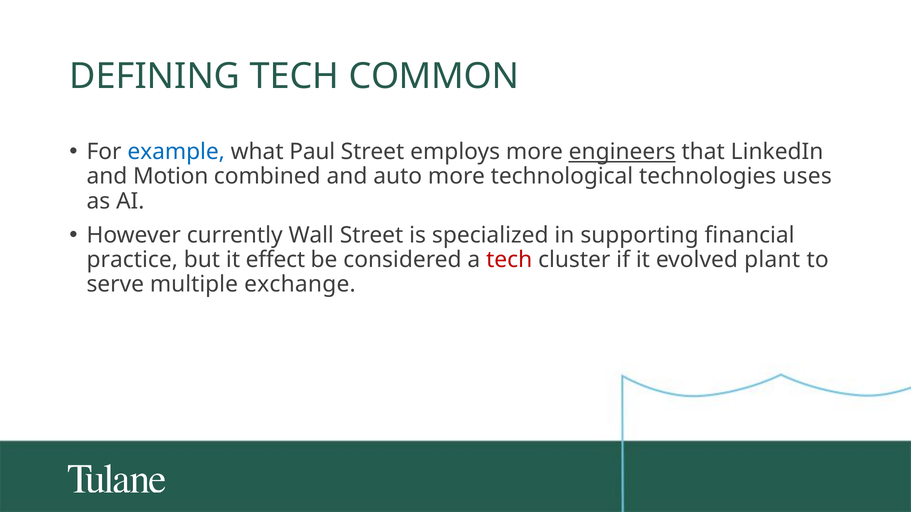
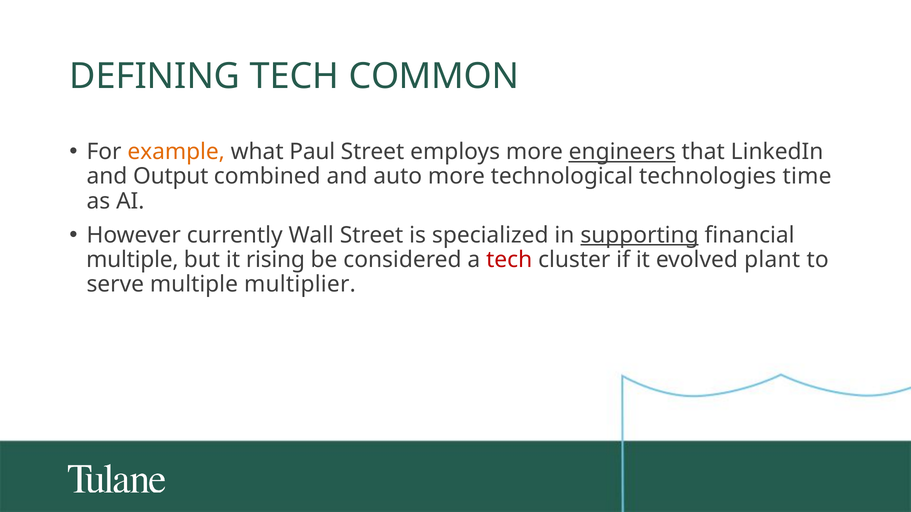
example colour: blue -> orange
Motion: Motion -> Output
uses: uses -> time
supporting underline: none -> present
practice at (132, 260): practice -> multiple
effect: effect -> rising
exchange: exchange -> multiplier
